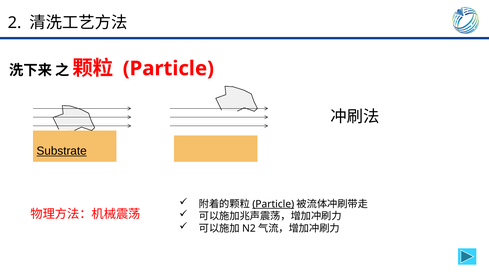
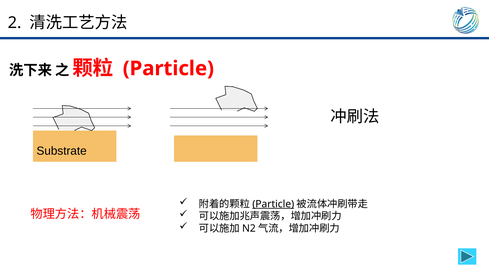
Substrate underline: present -> none
